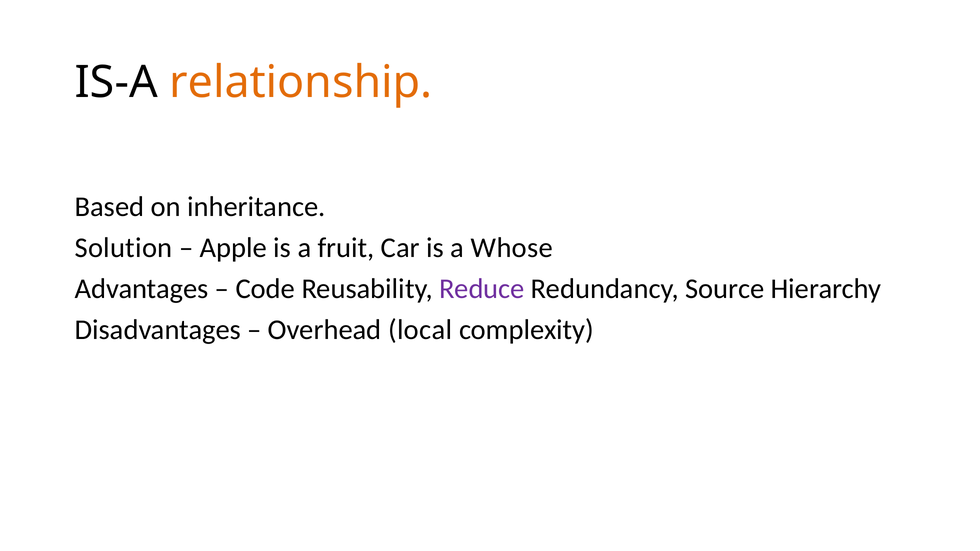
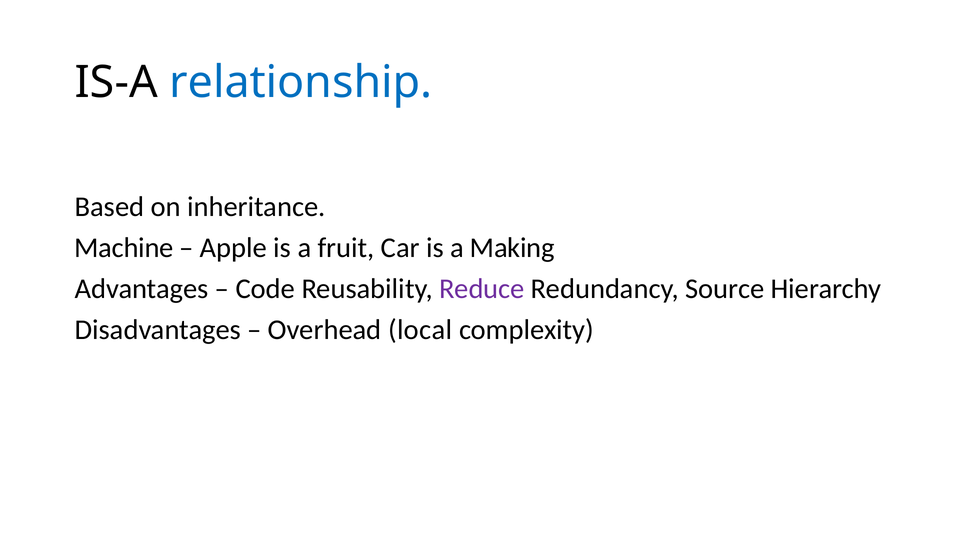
relationship colour: orange -> blue
Solution: Solution -> Machine
Whose: Whose -> Making
